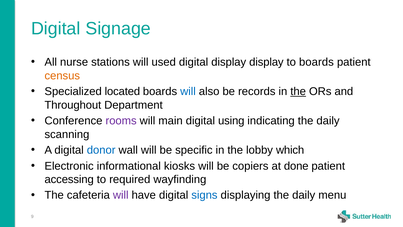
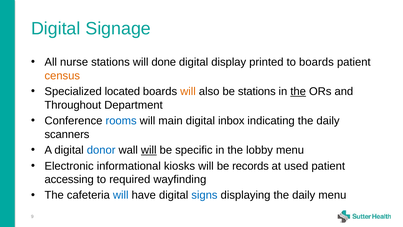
used: used -> done
display display: display -> printed
will at (188, 91) colour: blue -> orange
be records: records -> stations
rooms colour: purple -> blue
using: using -> inbox
scanning: scanning -> scanners
will at (149, 150) underline: none -> present
lobby which: which -> menu
copiers: copiers -> records
done: done -> used
will at (121, 195) colour: purple -> blue
